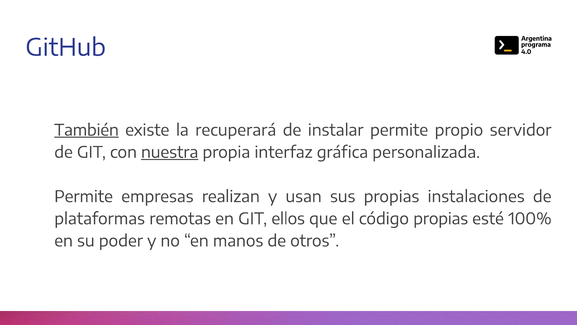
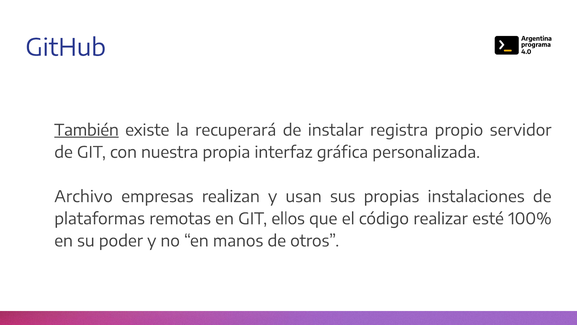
instalar permite: permite -> registra
nuestra underline: present -> none
Permite at (84, 197): Permite -> Archivo
código propias: propias -> realizar
